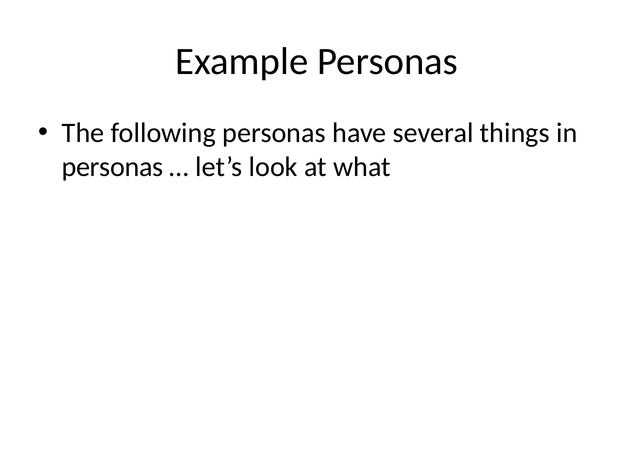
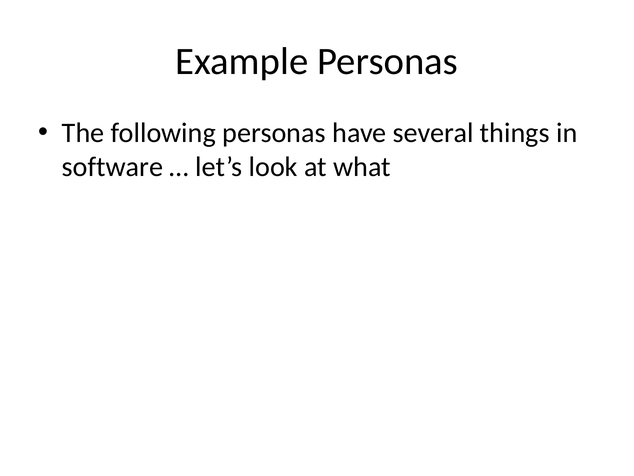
personas at (113, 167): personas -> software
